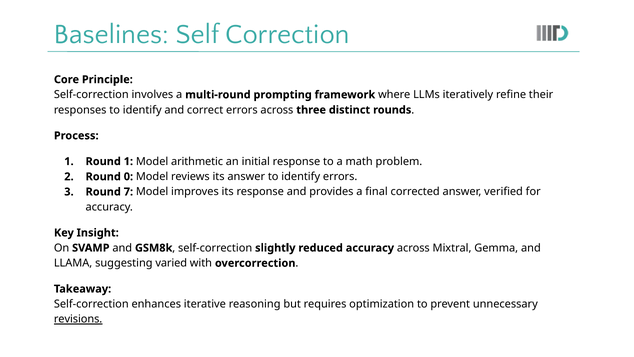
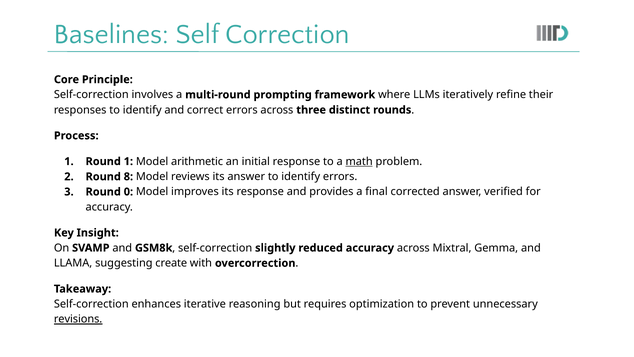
math underline: none -> present
0: 0 -> 8
7: 7 -> 0
varied: varied -> create
